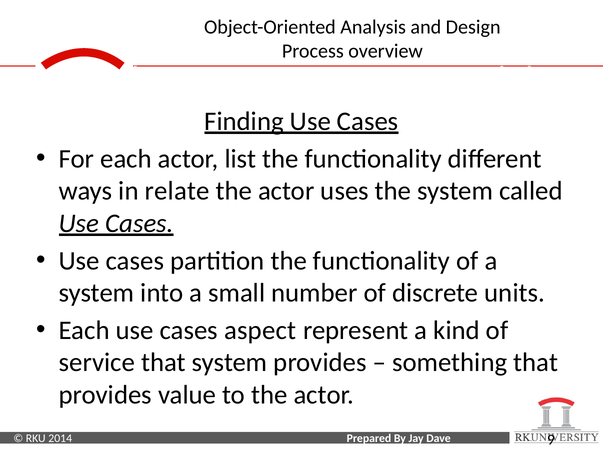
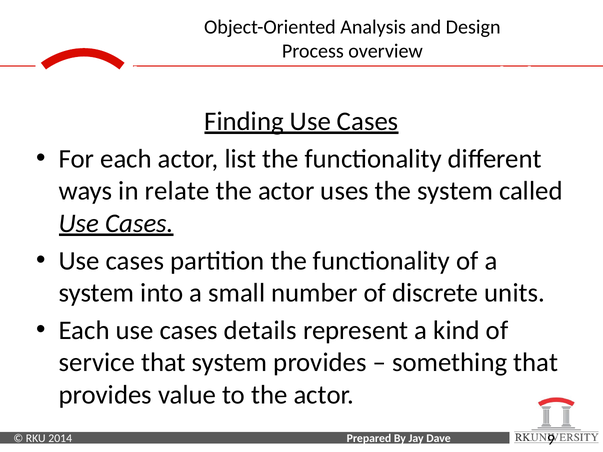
aspect: aspect -> details
